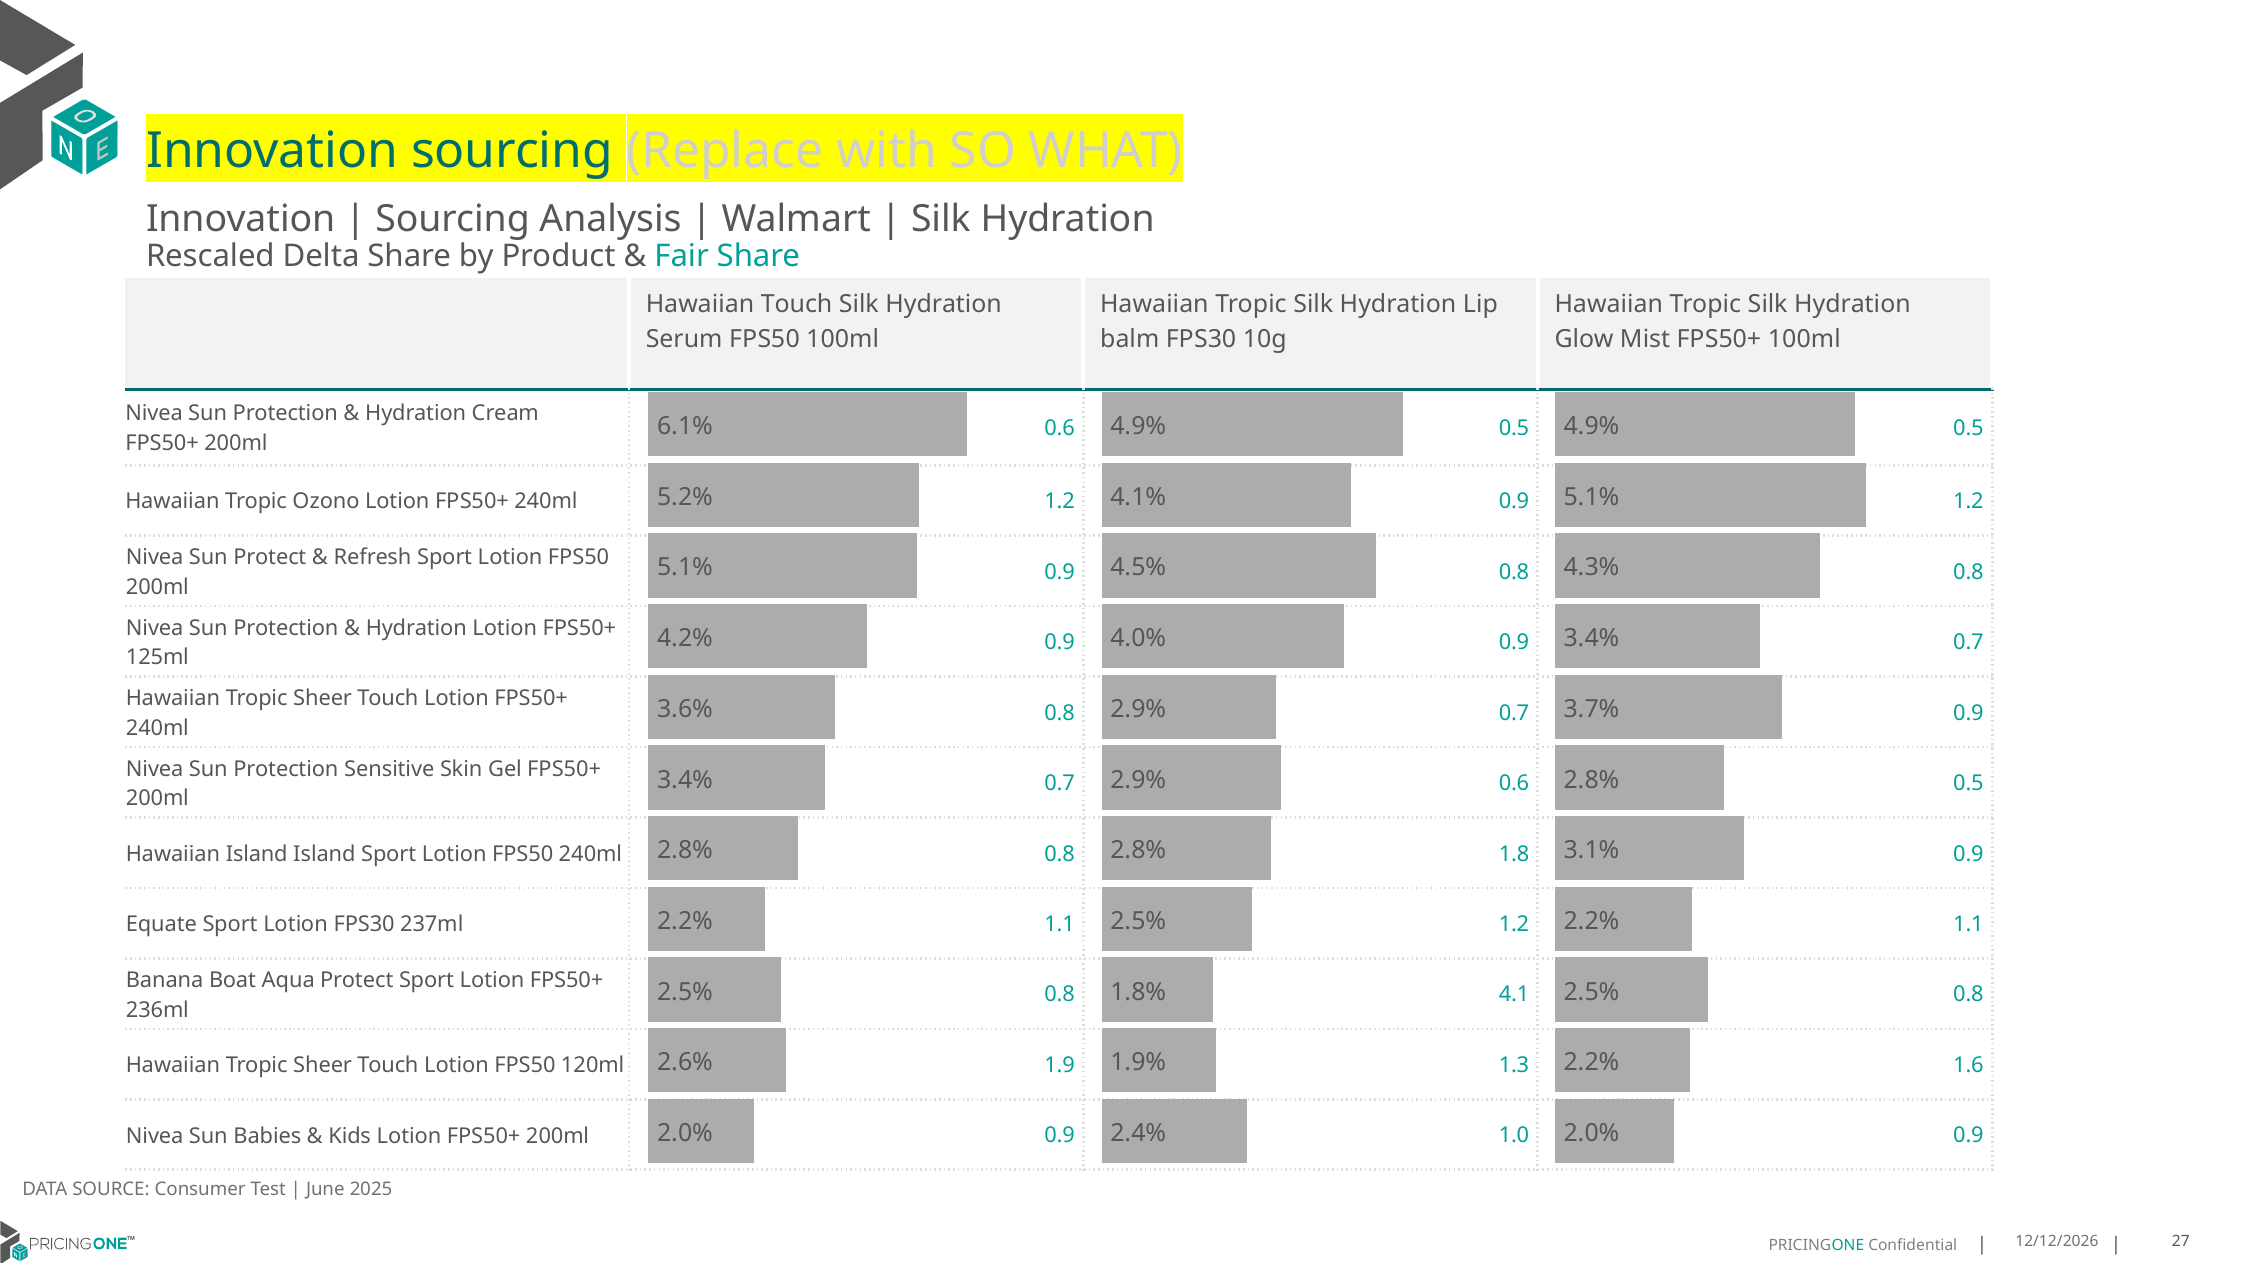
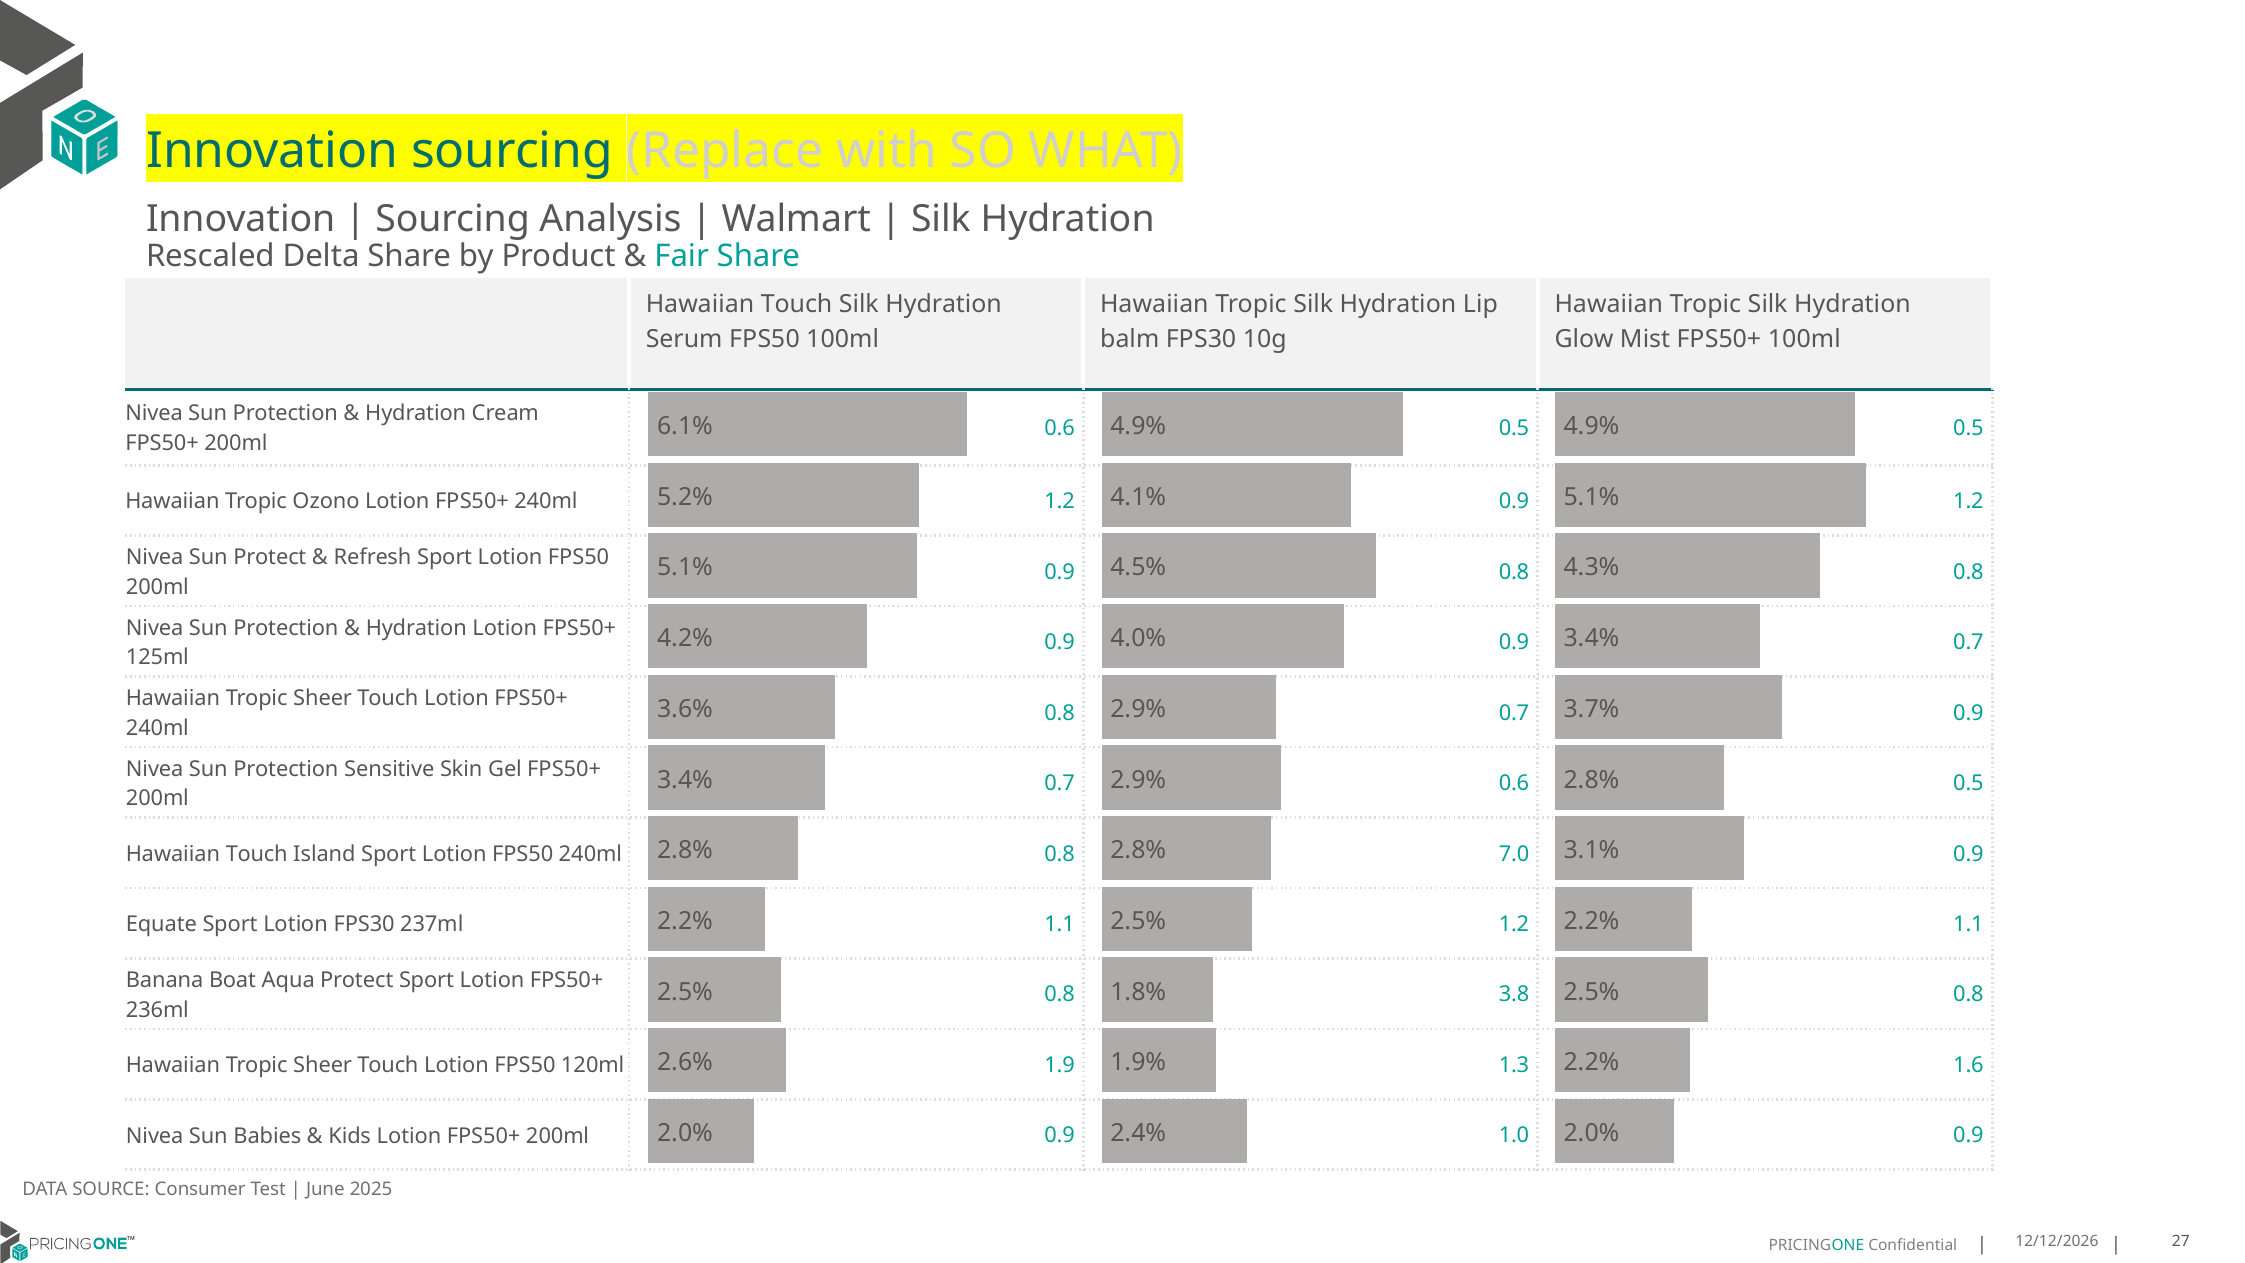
Island at (257, 854): Island -> Touch
1.8: 1.8 -> 7.0
4.1: 4.1 -> 3.8
